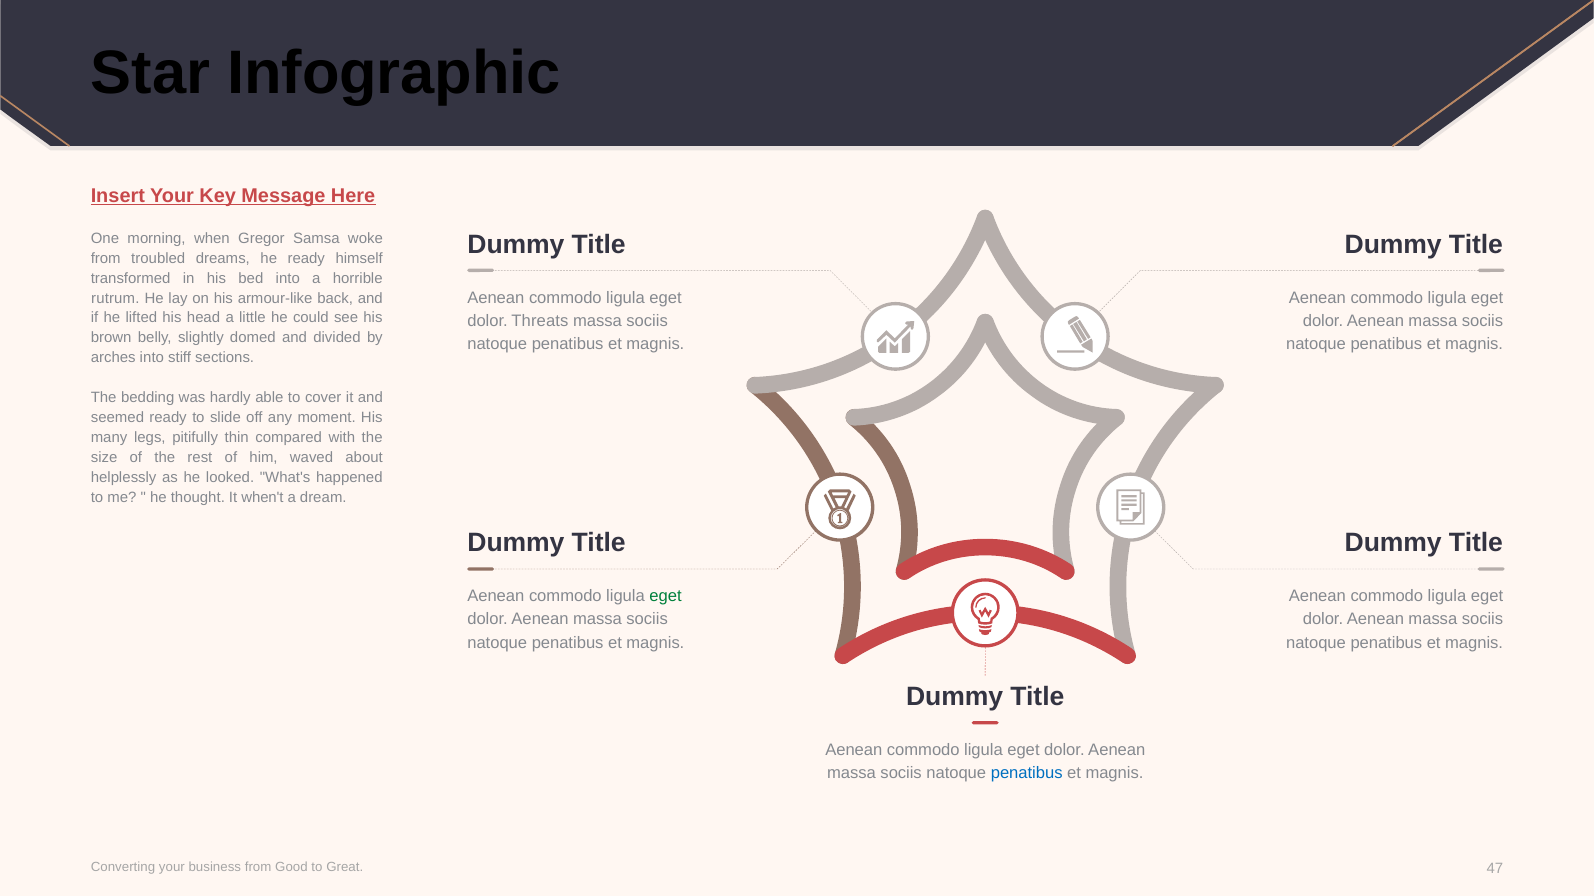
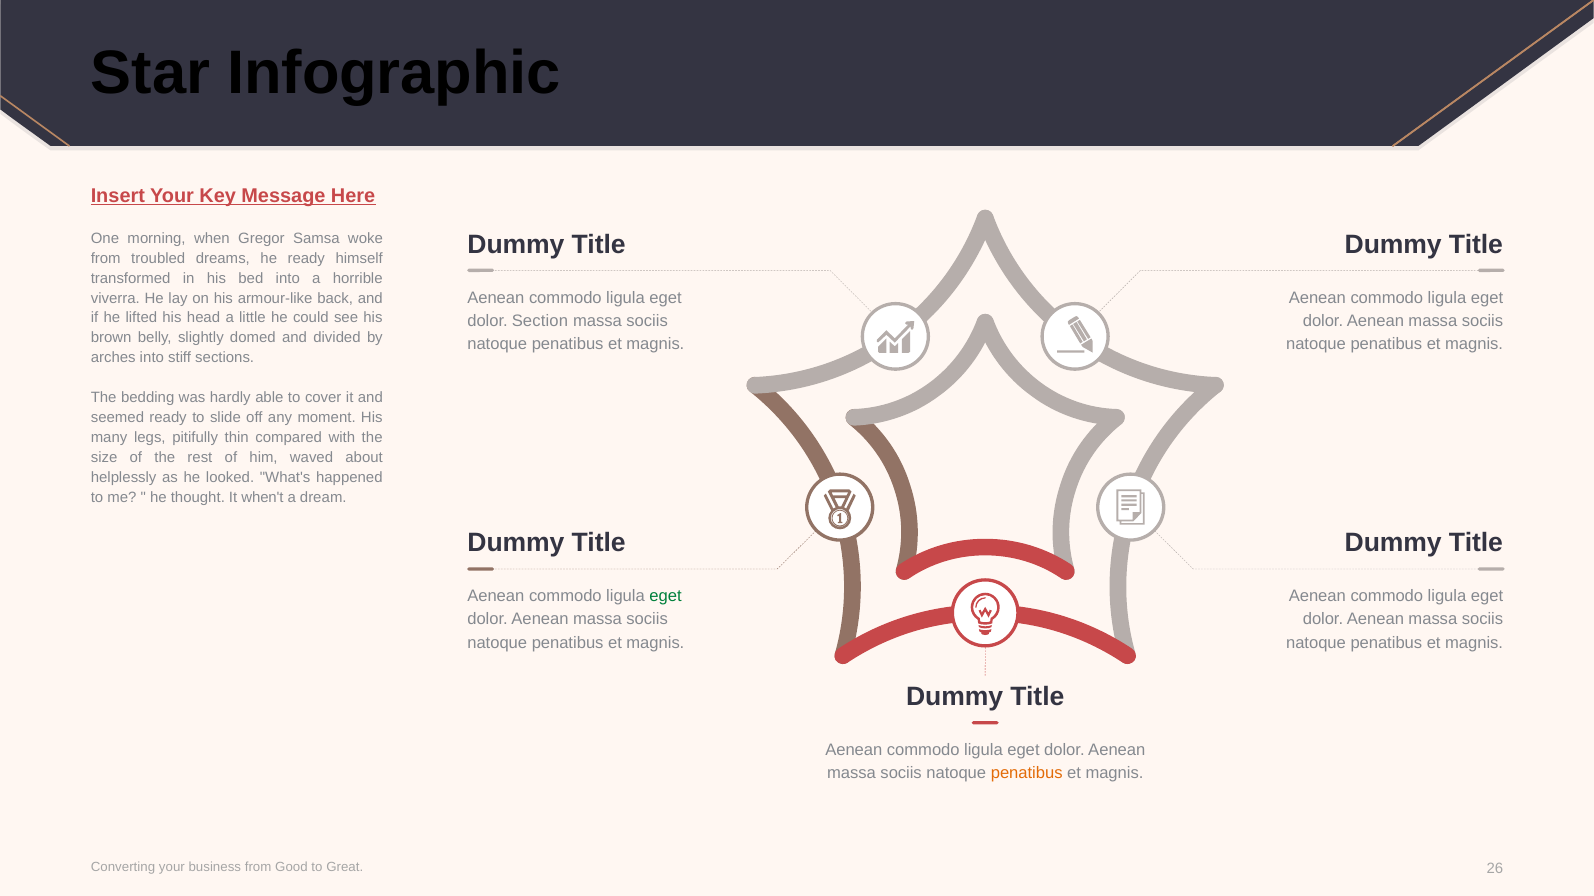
rutrum: rutrum -> viverra
Threats: Threats -> Section
penatibus at (1027, 774) colour: blue -> orange
47: 47 -> 26
